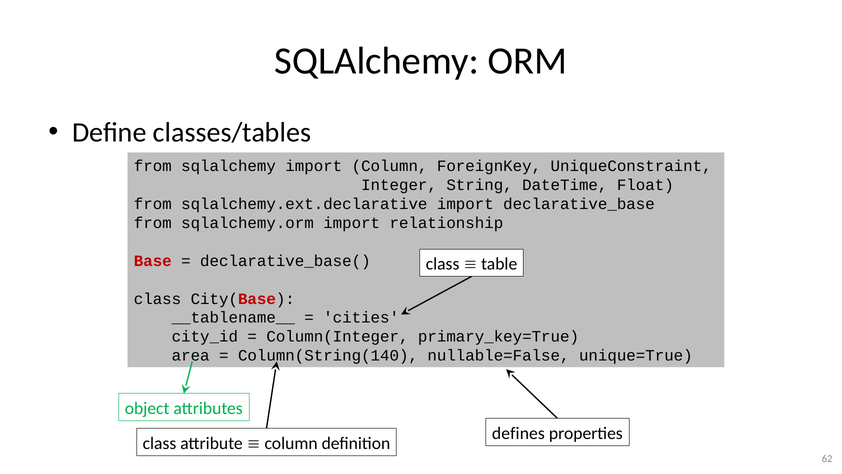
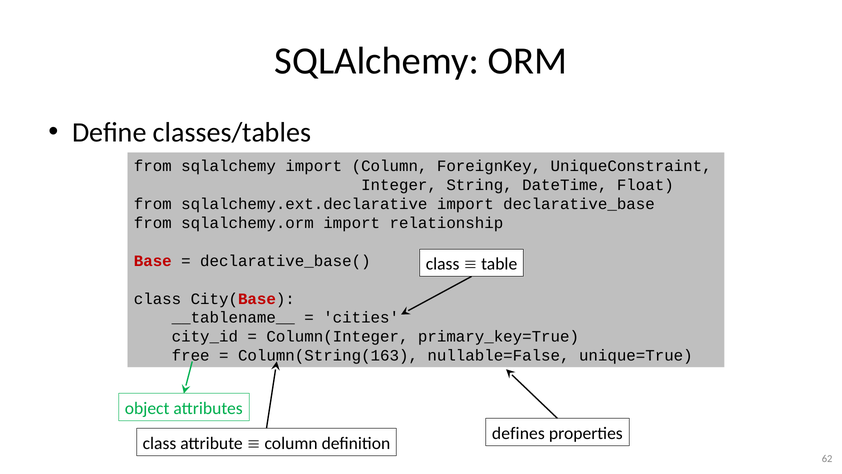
area: area -> free
Column(String(140: Column(String(140 -> Column(String(163
